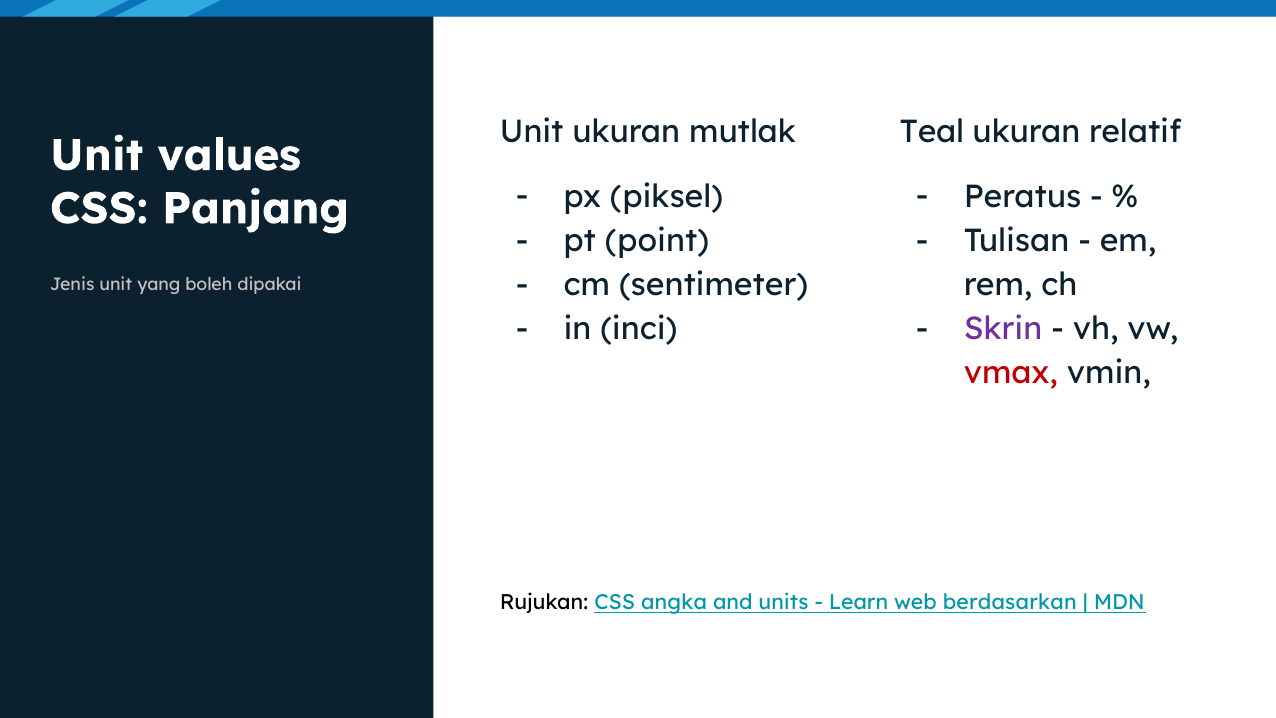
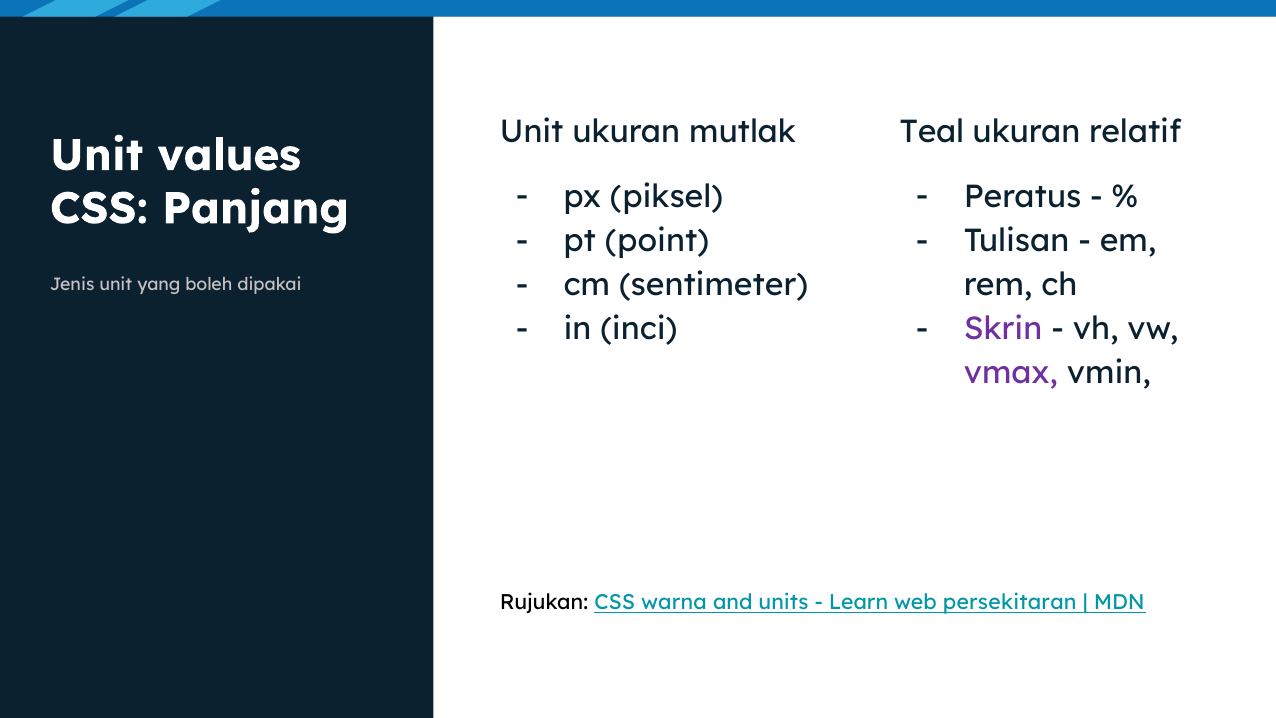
vmax colour: red -> purple
angka: angka -> warna
berdasarkan: berdasarkan -> persekitaran
